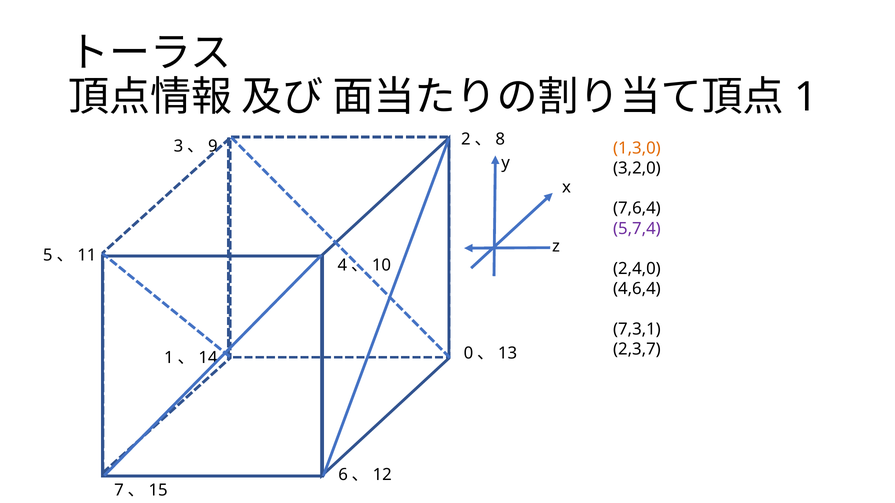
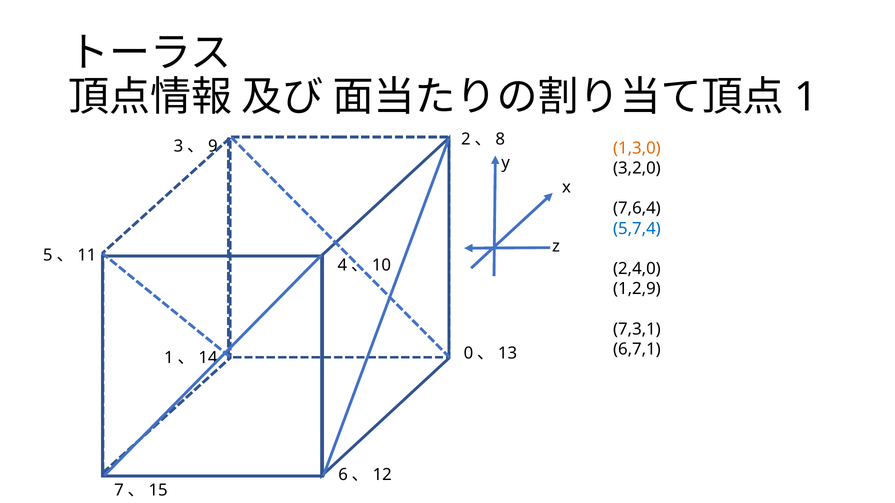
5,7,4 colour: purple -> blue
4,6,4: 4,6,4 -> 1,2,9
2,3,7: 2,3,7 -> 6,7,1
